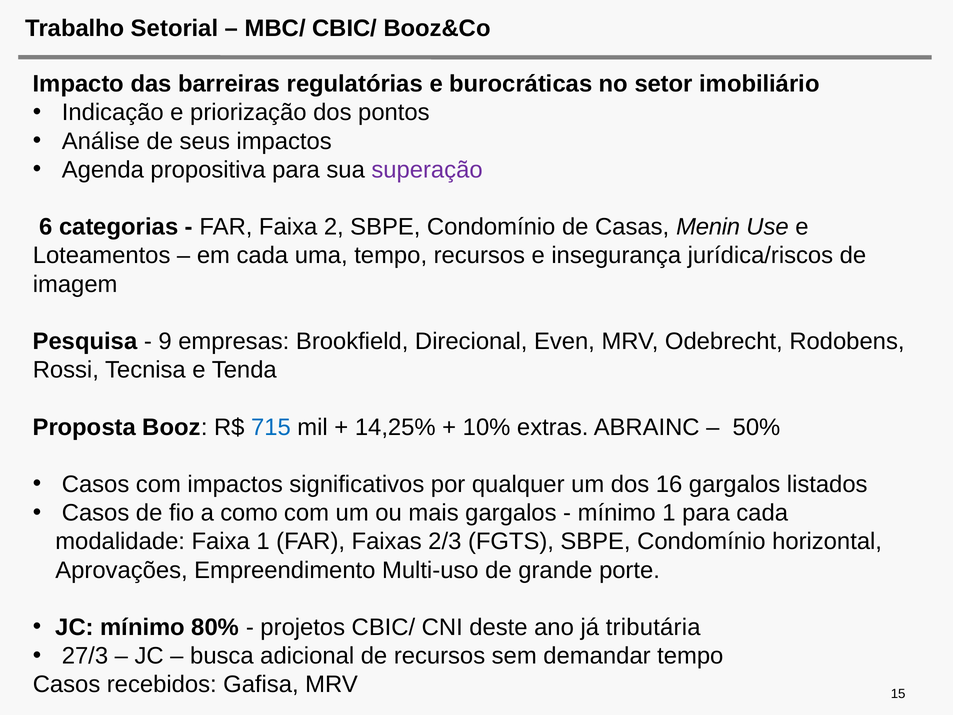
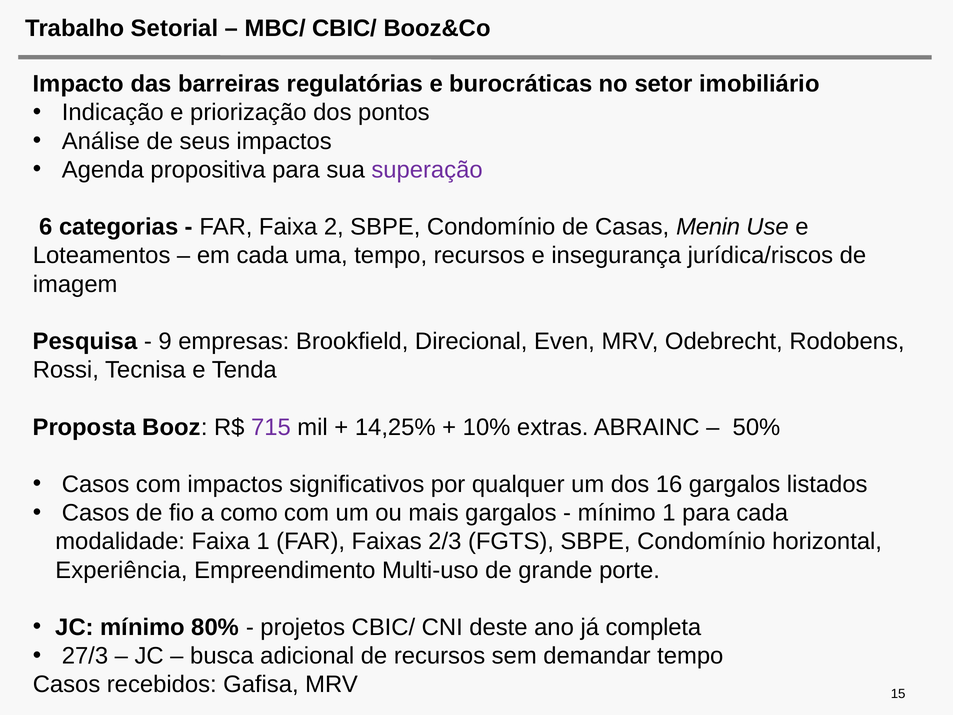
715 colour: blue -> purple
Aprovações: Aprovações -> Experiência
tributária: tributária -> completa
